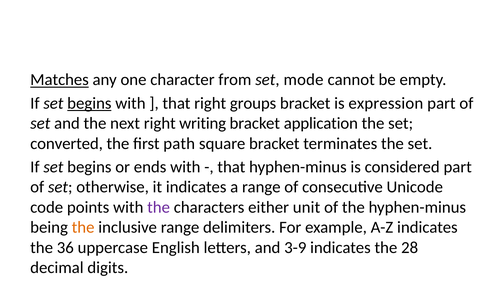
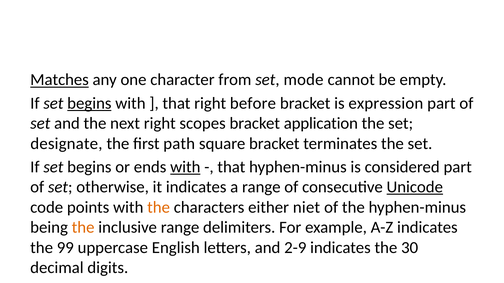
groups: groups -> before
writing: writing -> scopes
converted: converted -> designate
with at (185, 167) underline: none -> present
Unicode underline: none -> present
the at (159, 208) colour: purple -> orange
unit: unit -> niet
36: 36 -> 99
3-9: 3-9 -> 2-9
28: 28 -> 30
